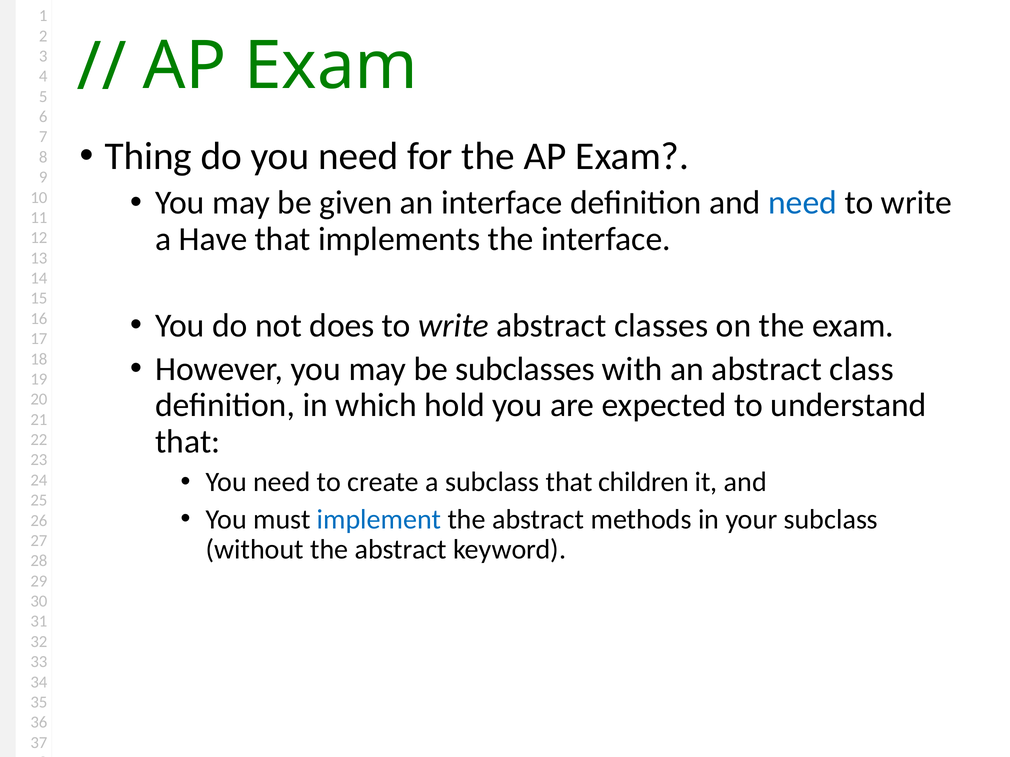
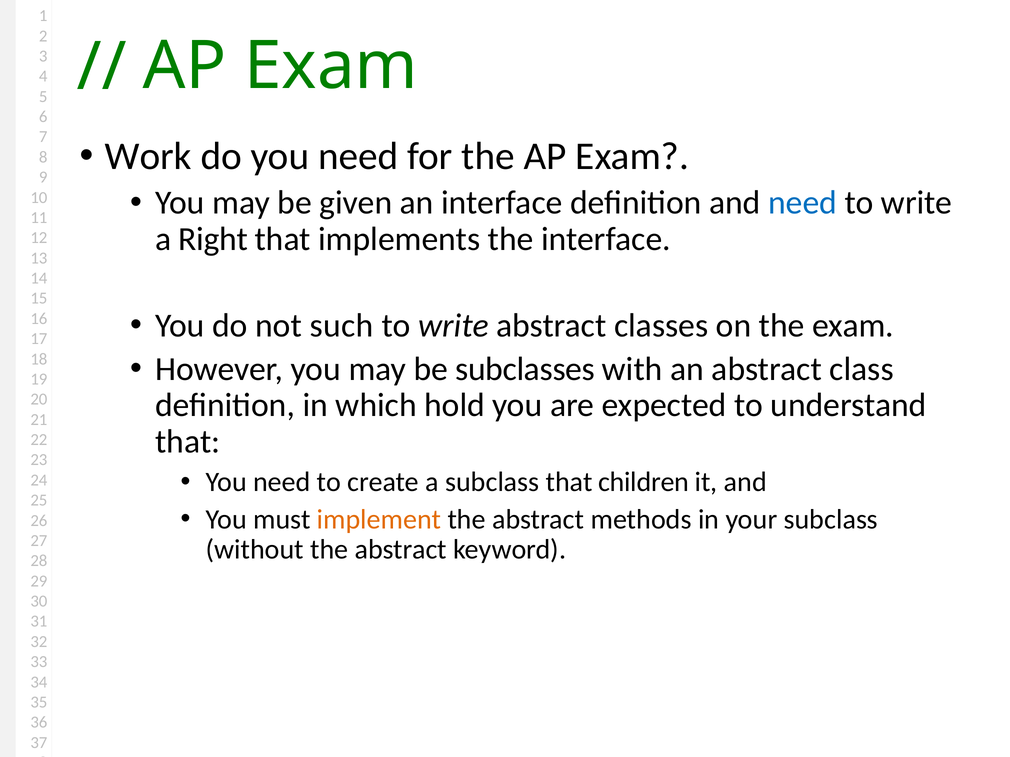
Thing: Thing -> Work
Have: Have -> Right
does: does -> such
implement colour: blue -> orange
